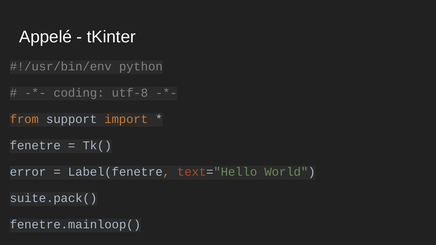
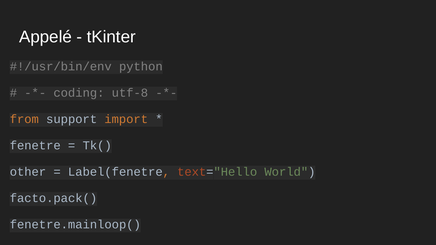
error: error -> other
suite.pack(: suite.pack( -> facto.pack(
